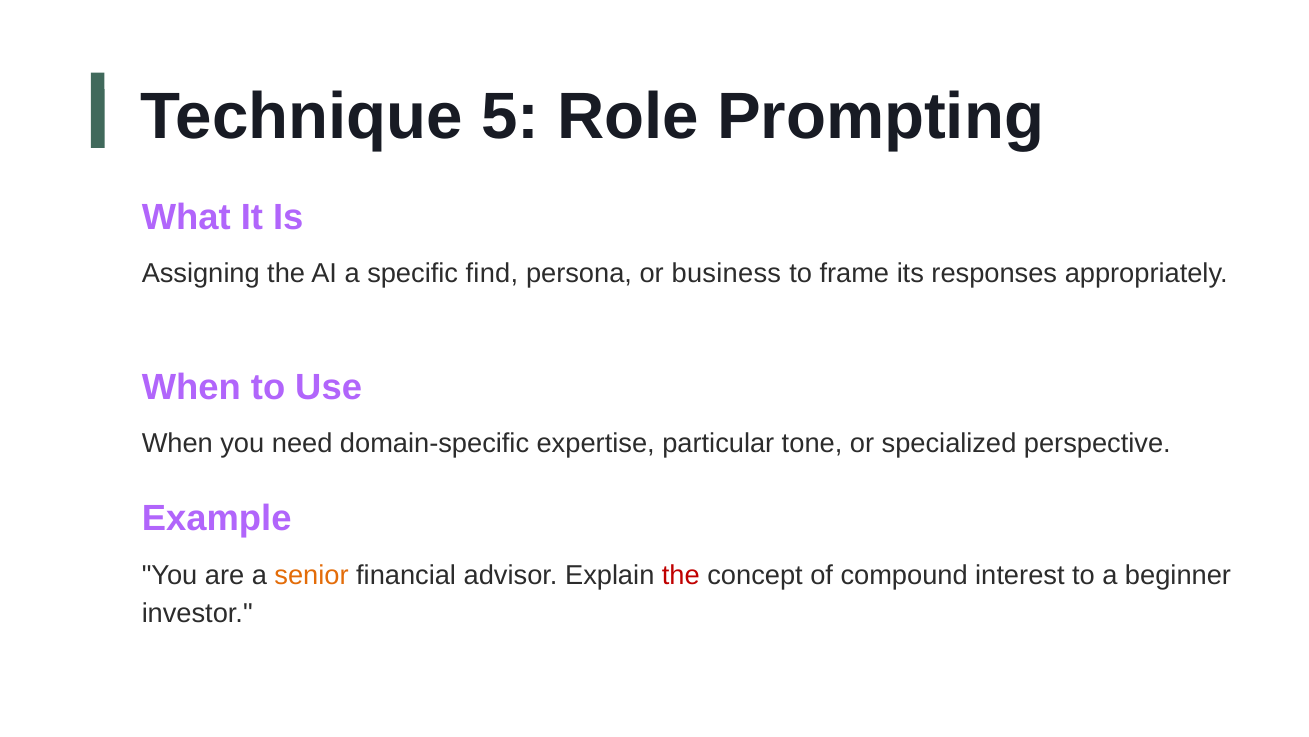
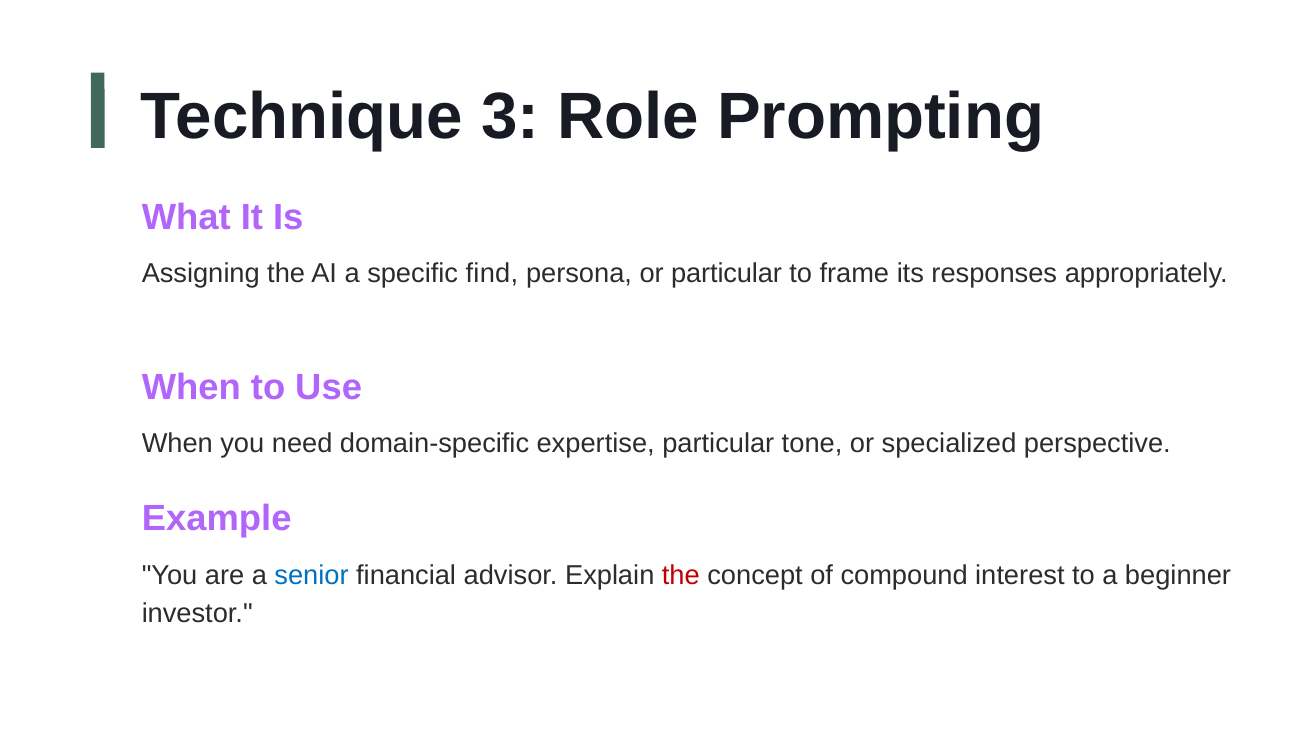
5: 5 -> 3
or business: business -> particular
senior colour: orange -> blue
